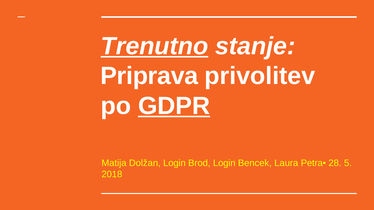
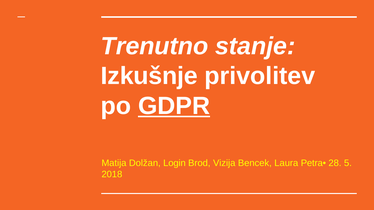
Trenutno underline: present -> none
Priprava: Priprava -> Izkušnje
Brod Login: Login -> Vizija
